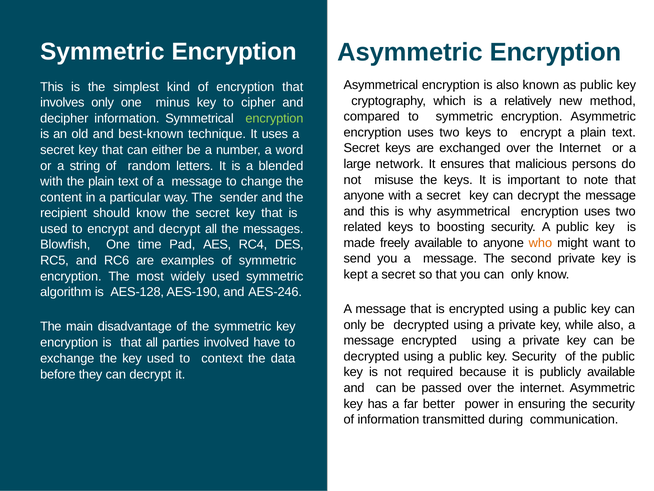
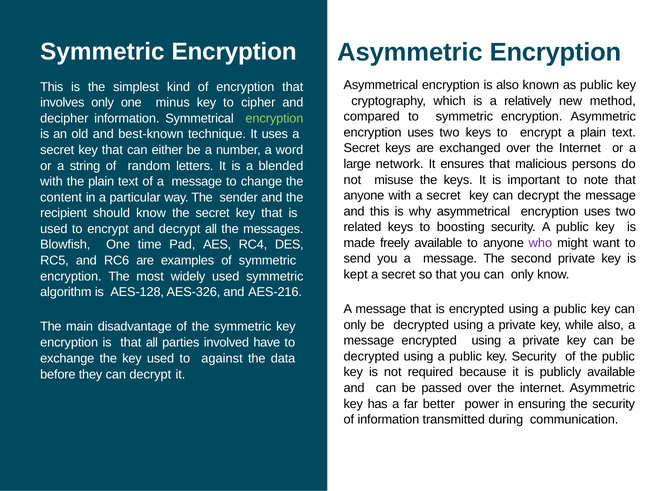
who colour: orange -> purple
AES-190: AES-190 -> AES-326
AES-246: AES-246 -> AES-216
context: context -> against
